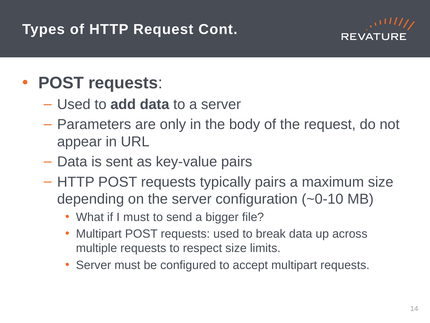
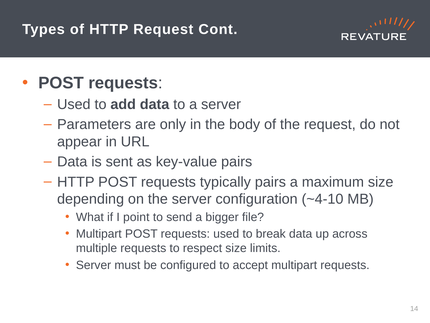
~0-10: ~0-10 -> ~4-10
I must: must -> point
